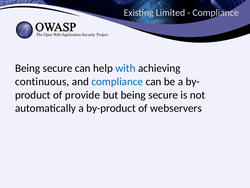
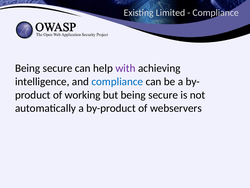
with colour: blue -> purple
continuous: continuous -> intelligence
provide: provide -> working
